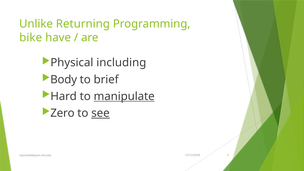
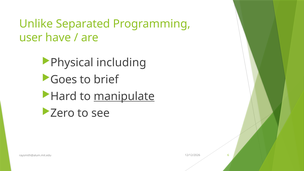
Returning: Returning -> Separated
bike: bike -> user
Body: Body -> Goes
see underline: present -> none
